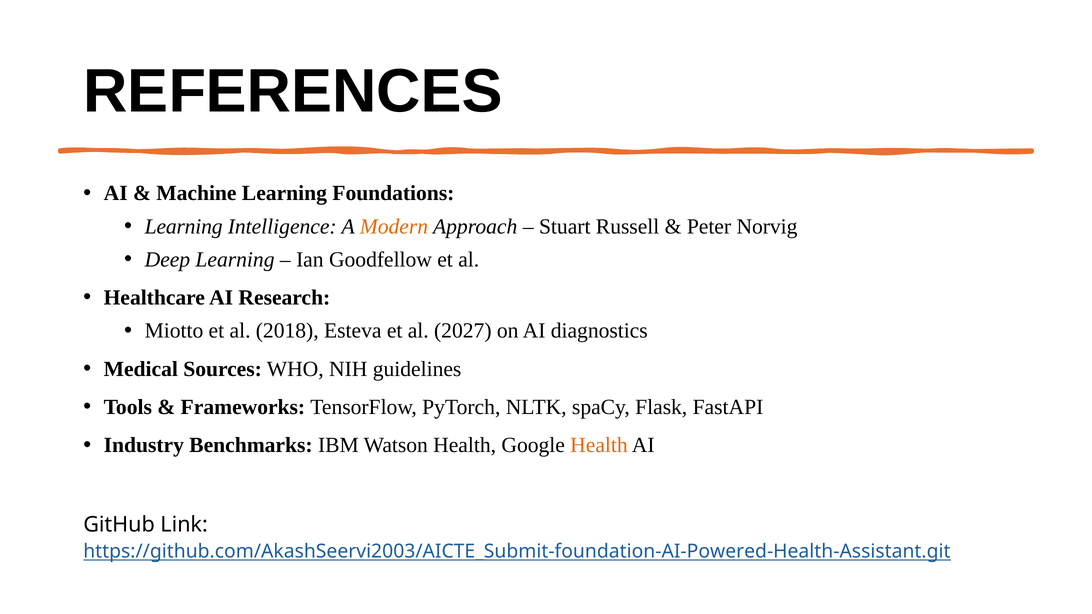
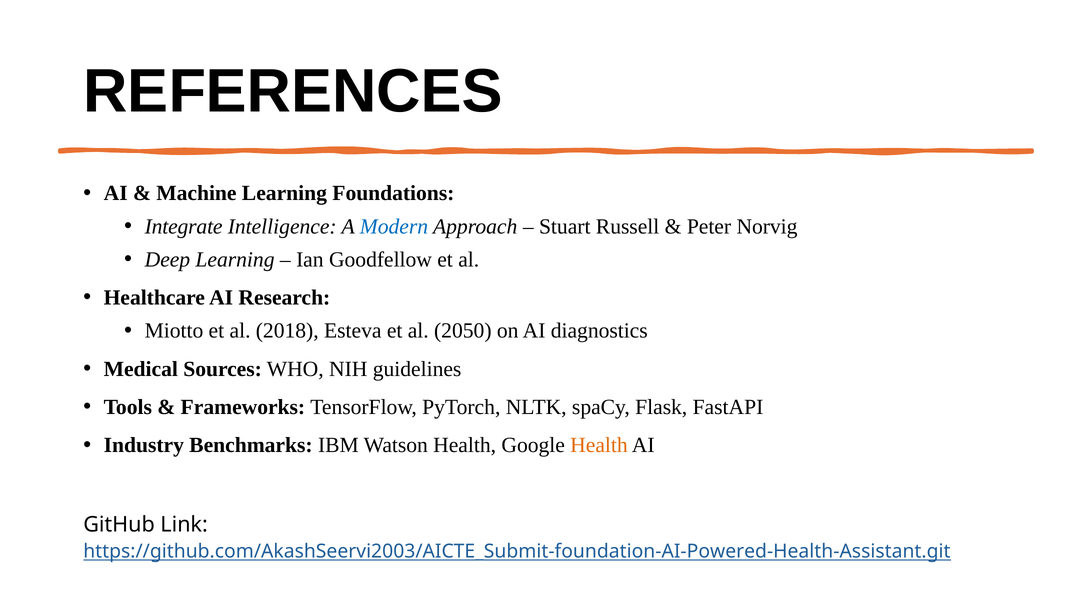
Learning at (184, 227): Learning -> Integrate
Modern colour: orange -> blue
2027: 2027 -> 2050
